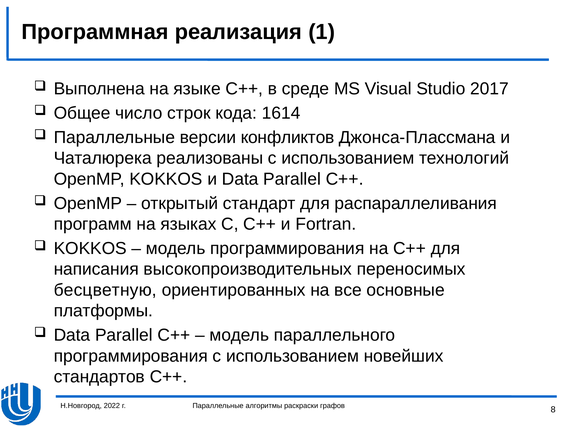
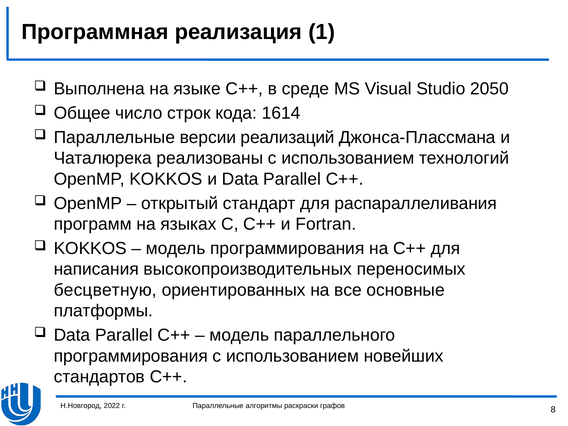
2017: 2017 -> 2050
конфликтов: конфликтов -> реализаций
